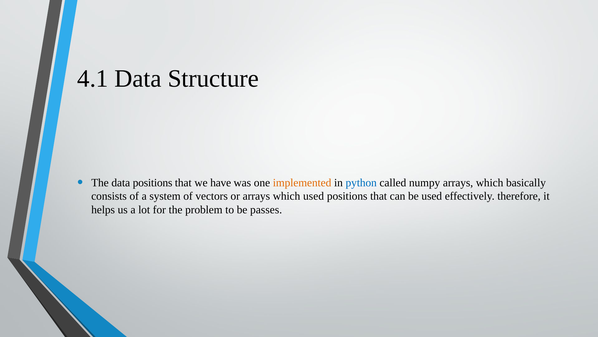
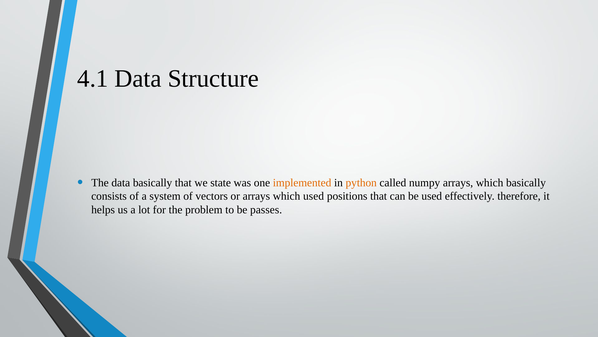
data positions: positions -> basically
have: have -> state
python colour: blue -> orange
